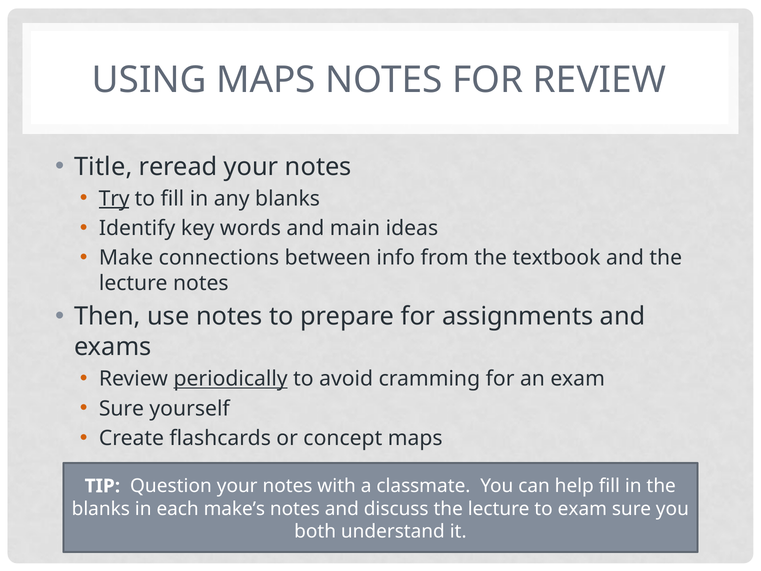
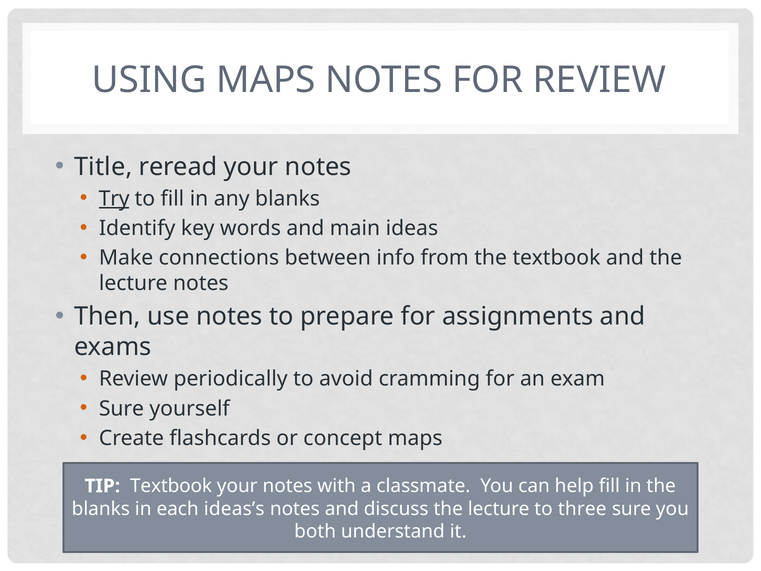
periodically underline: present -> none
TIP Question: Question -> Textbook
make’s: make’s -> ideas’s
to exam: exam -> three
